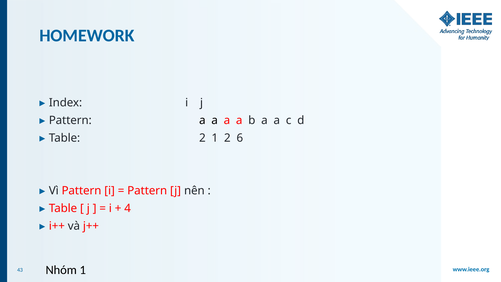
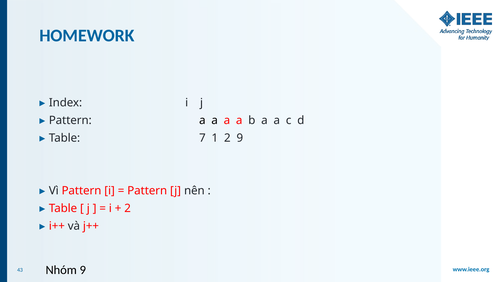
Table 2: 2 -> 7
2 6: 6 -> 9
4 at (128, 208): 4 -> 2
Nhóm 1: 1 -> 9
